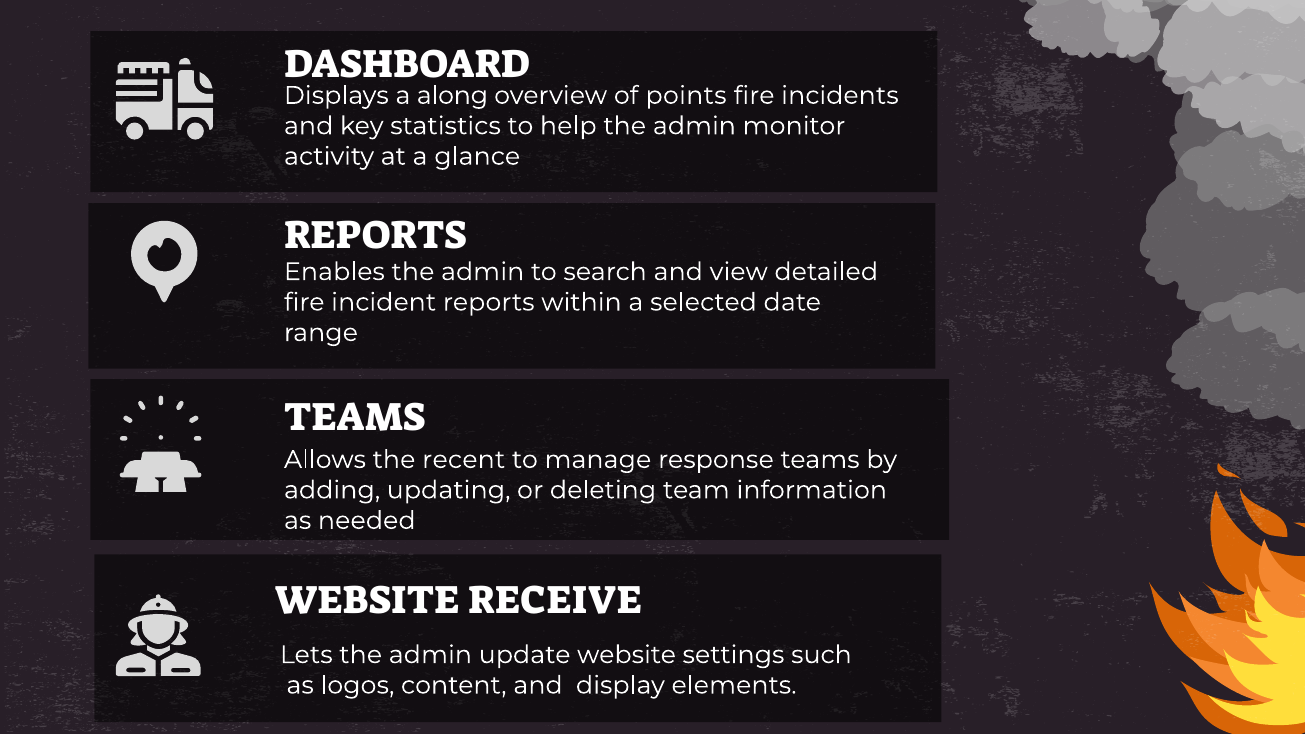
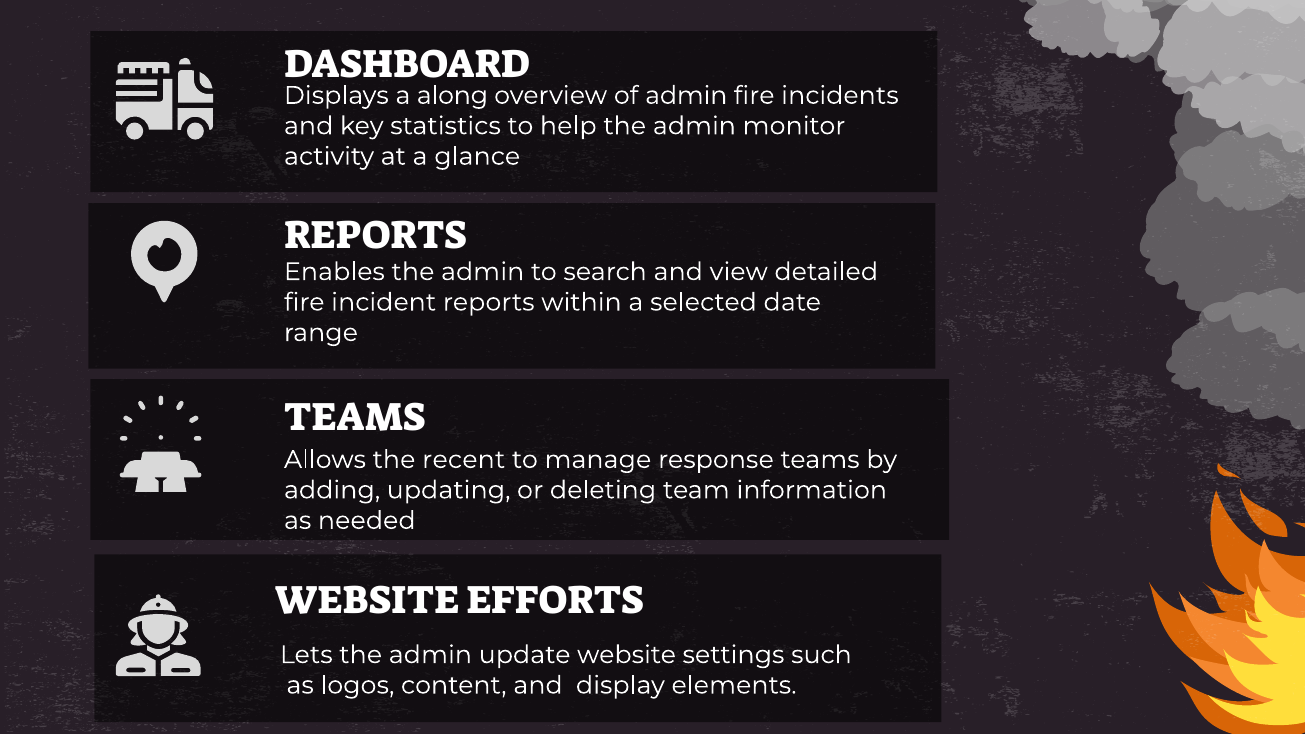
of points: points -> admin
RECEIVE: RECEIVE -> EFFORTS
